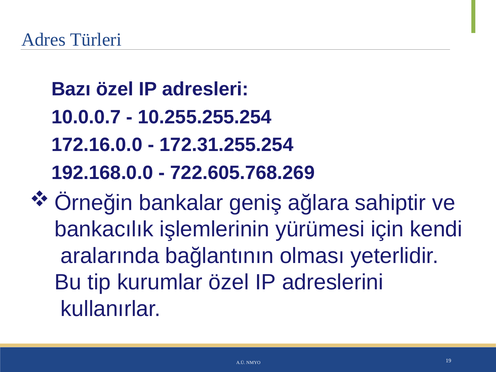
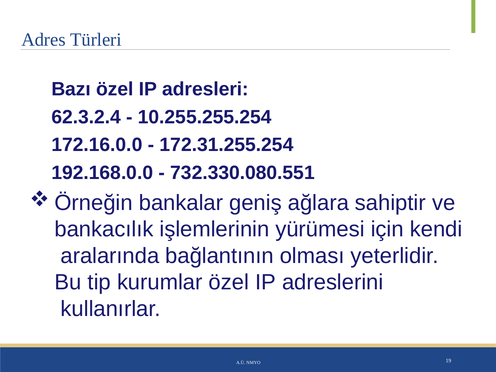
10.0.0.7: 10.0.0.7 -> 62.3.2.4
722.605.768.269: 722.605.768.269 -> 732.330.080.551
